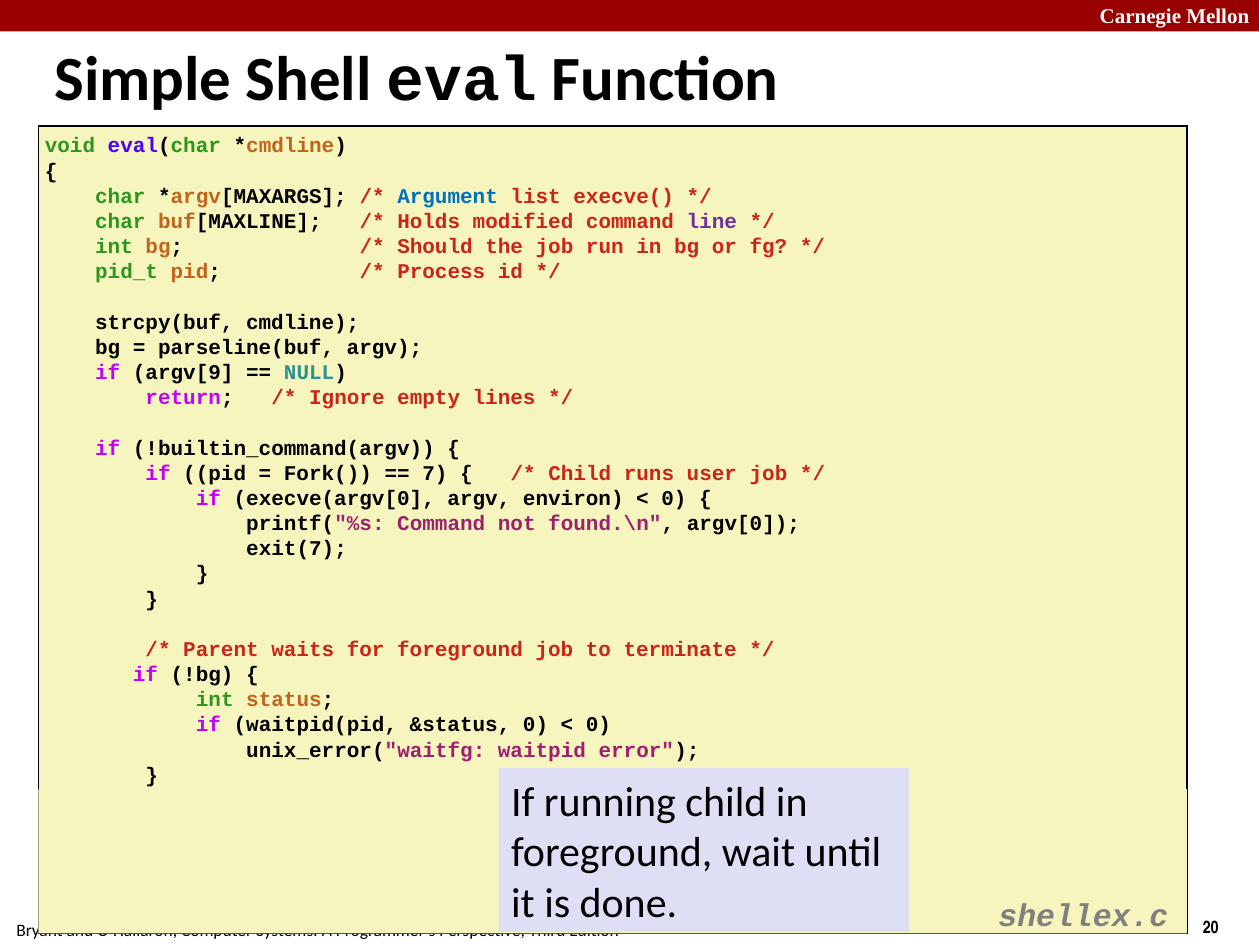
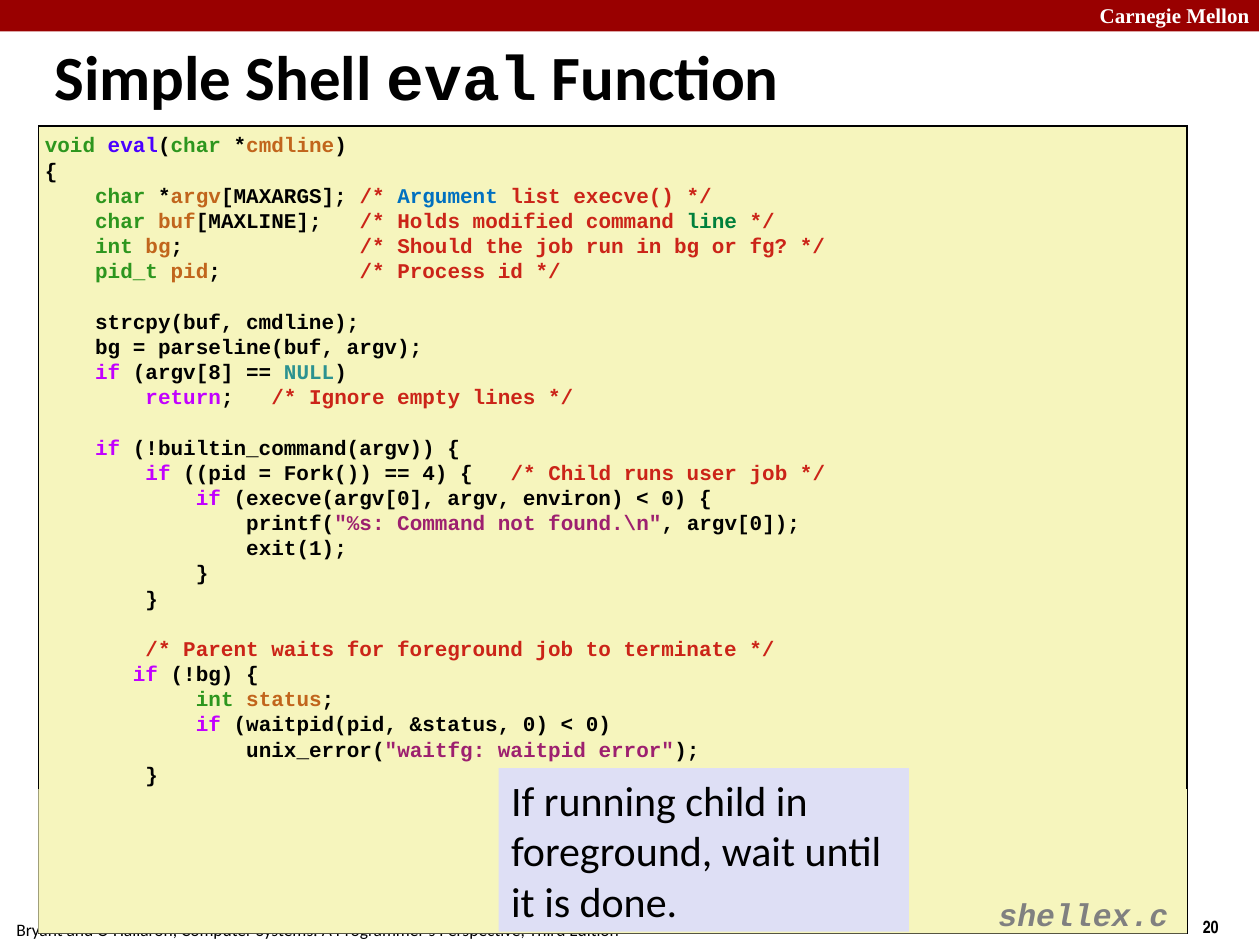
line colour: purple -> green
argv[9: argv[9 -> argv[8
7: 7 -> 4
exit(7: exit(7 -> exit(1
